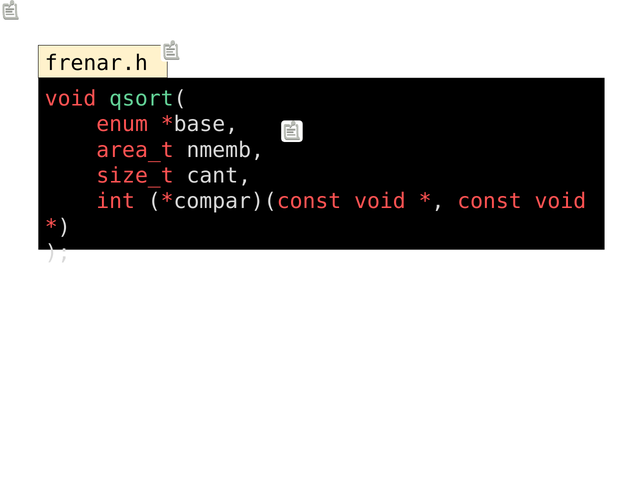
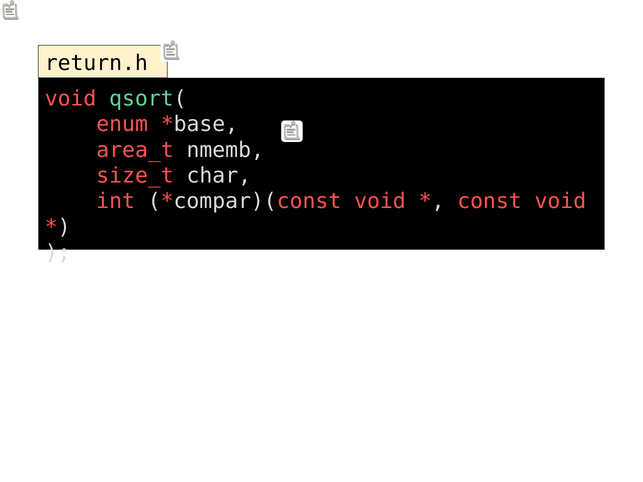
frenar.h: frenar.h -> return.h
cant: cant -> char
